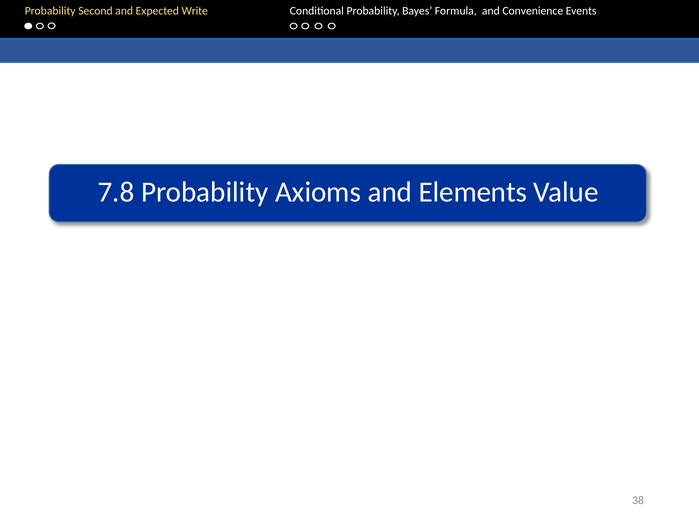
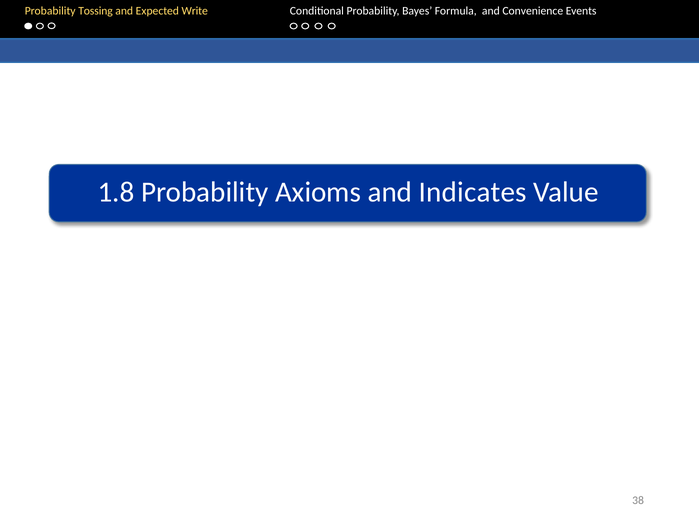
Second: Second -> Tossing
7.8: 7.8 -> 1.8
Elements: Elements -> Indicates
